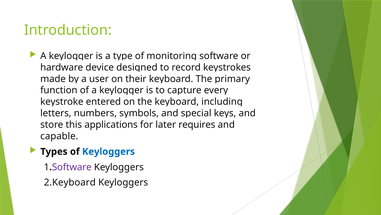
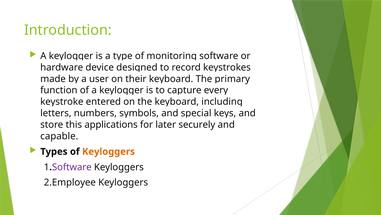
requires: requires -> securely
Keyloggers at (109, 151) colour: blue -> orange
2.Keyboard: 2.Keyboard -> 2.Employee
